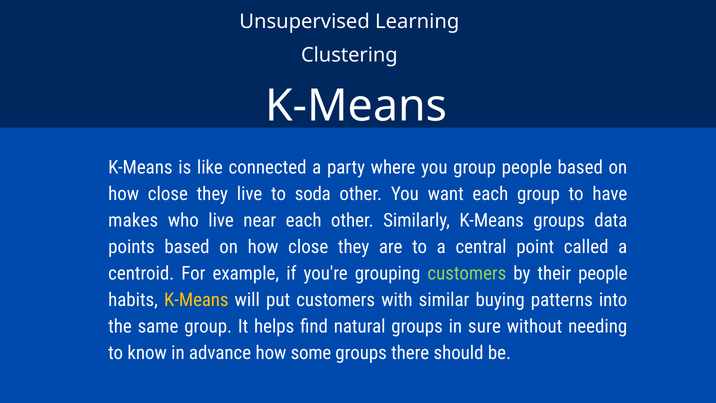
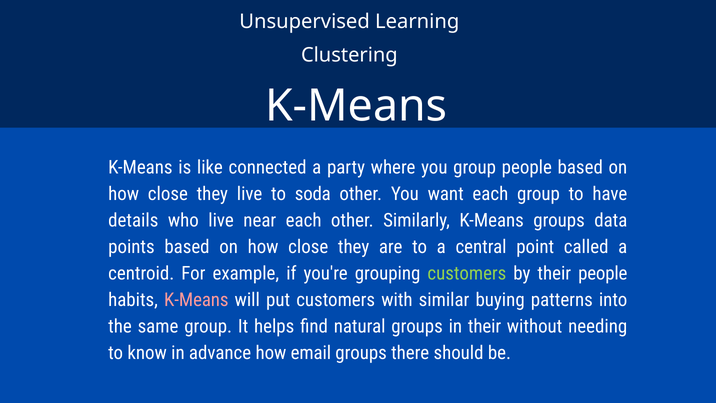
makes: makes -> details
K-Means at (196, 300) colour: yellow -> pink
in sure: sure -> their
some: some -> email
